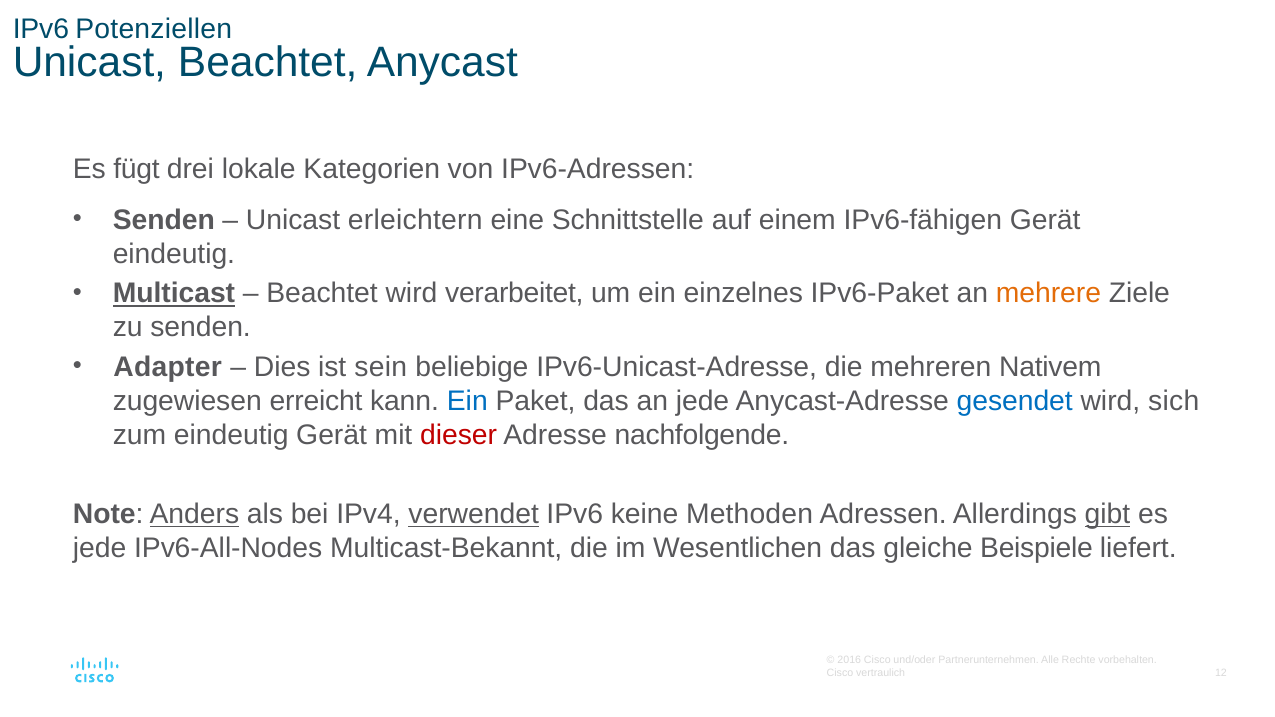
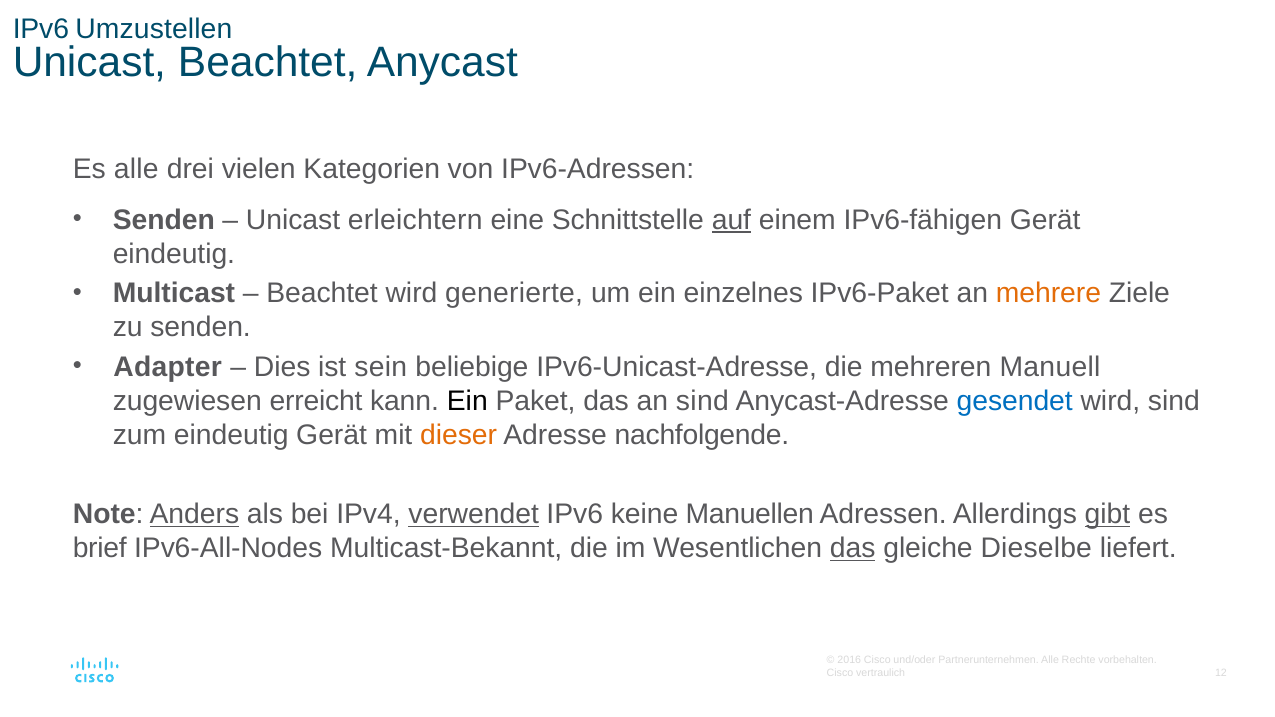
Potenziellen: Potenziellen -> Umzustellen
Es fügt: fügt -> alle
lokale: lokale -> vielen
auf underline: none -> present
Multicast underline: present -> none
verarbeitet: verarbeitet -> generierte
Nativem: Nativem -> Manuell
Ein at (467, 401) colour: blue -> black
an jede: jede -> sind
wird sich: sich -> sind
dieser colour: red -> orange
Methoden: Methoden -> Manuellen
jede at (100, 548): jede -> brief
das at (853, 548) underline: none -> present
Beispiele: Beispiele -> Dieselbe
